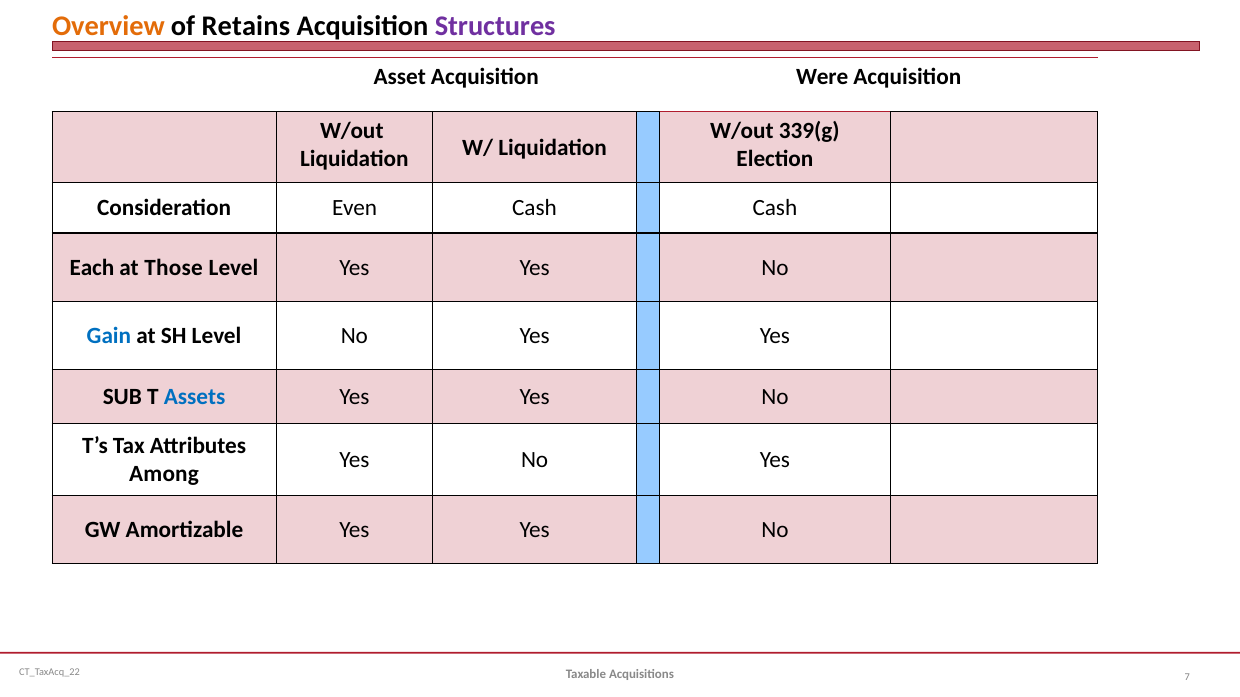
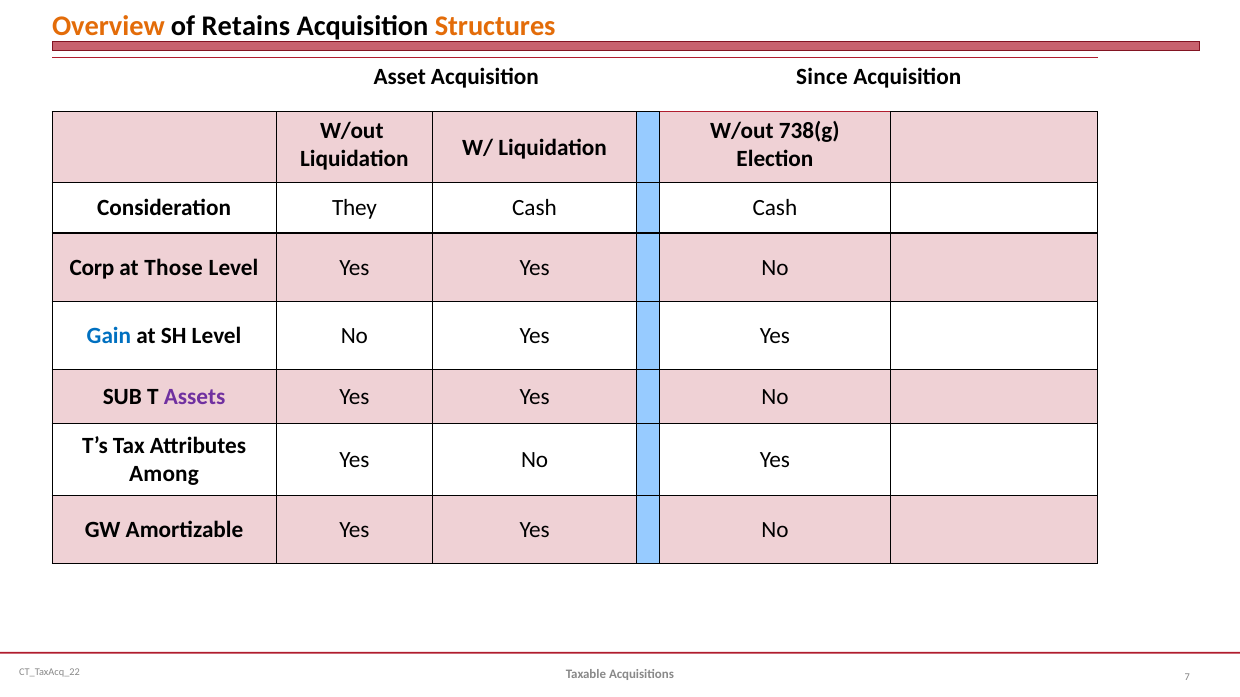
Structures colour: purple -> orange
Were: Were -> Since
339(g: 339(g -> 738(g
Even: Even -> They
Each: Each -> Corp
Assets colour: blue -> purple
